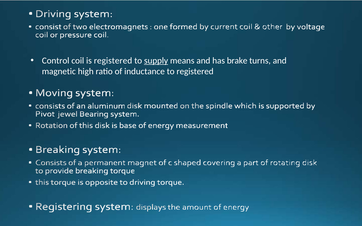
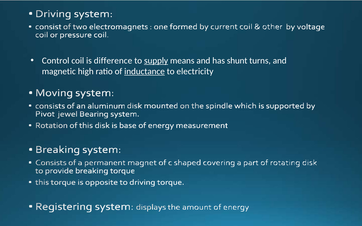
is registered: registered -> difference
brake: brake -> shunt
inductance underline: none -> present
to registered: registered -> electricity
